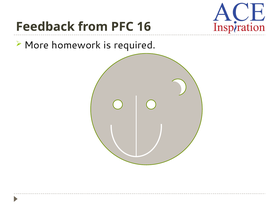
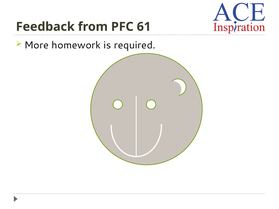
16: 16 -> 61
